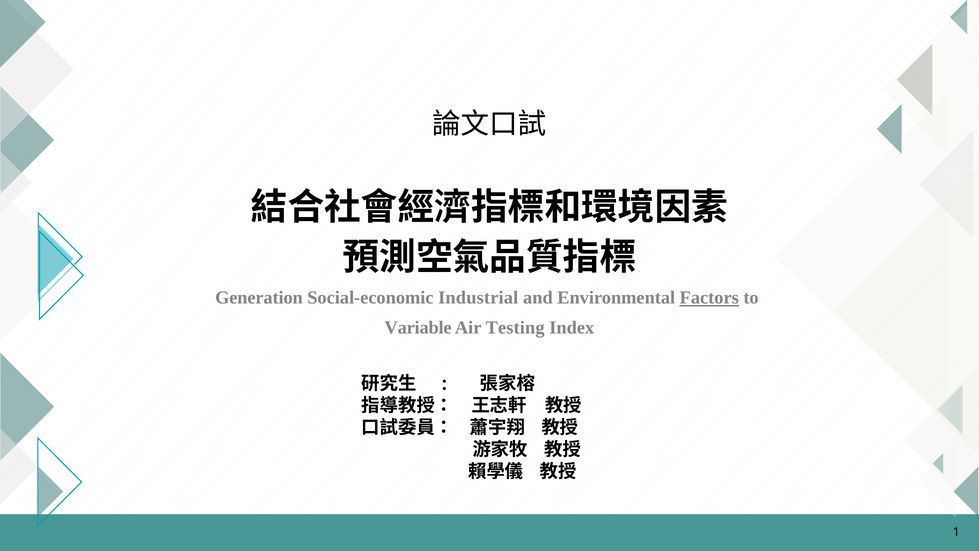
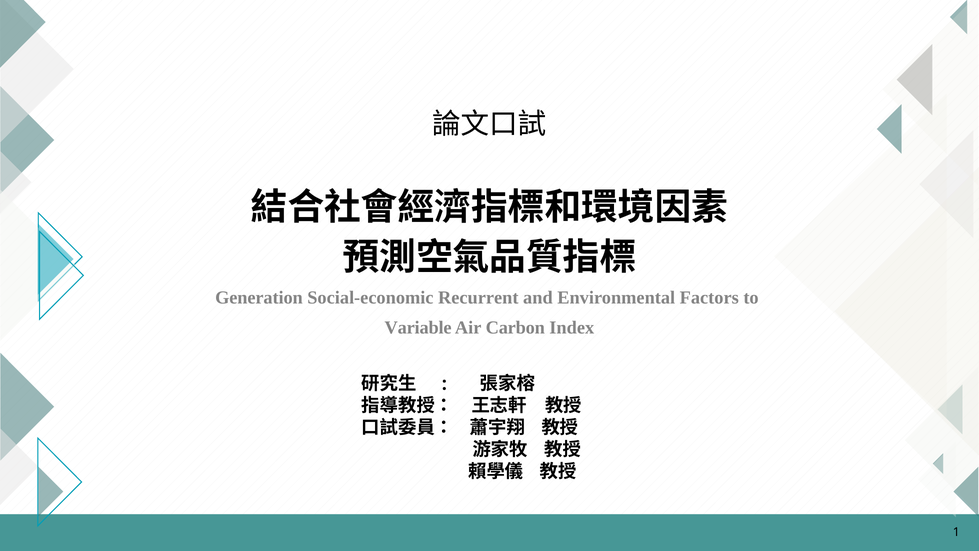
Industrial: Industrial -> Recurrent
Factors underline: present -> none
Testing: Testing -> Carbon
